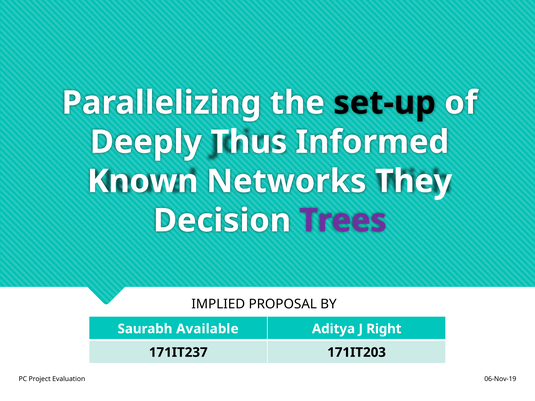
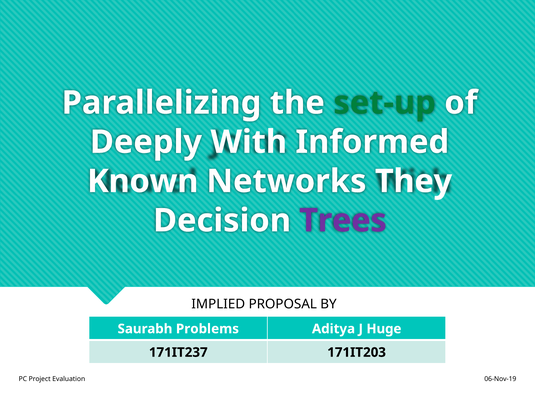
set-up colour: black -> green
Thus: Thus -> With
Available: Available -> Problems
Right: Right -> Huge
